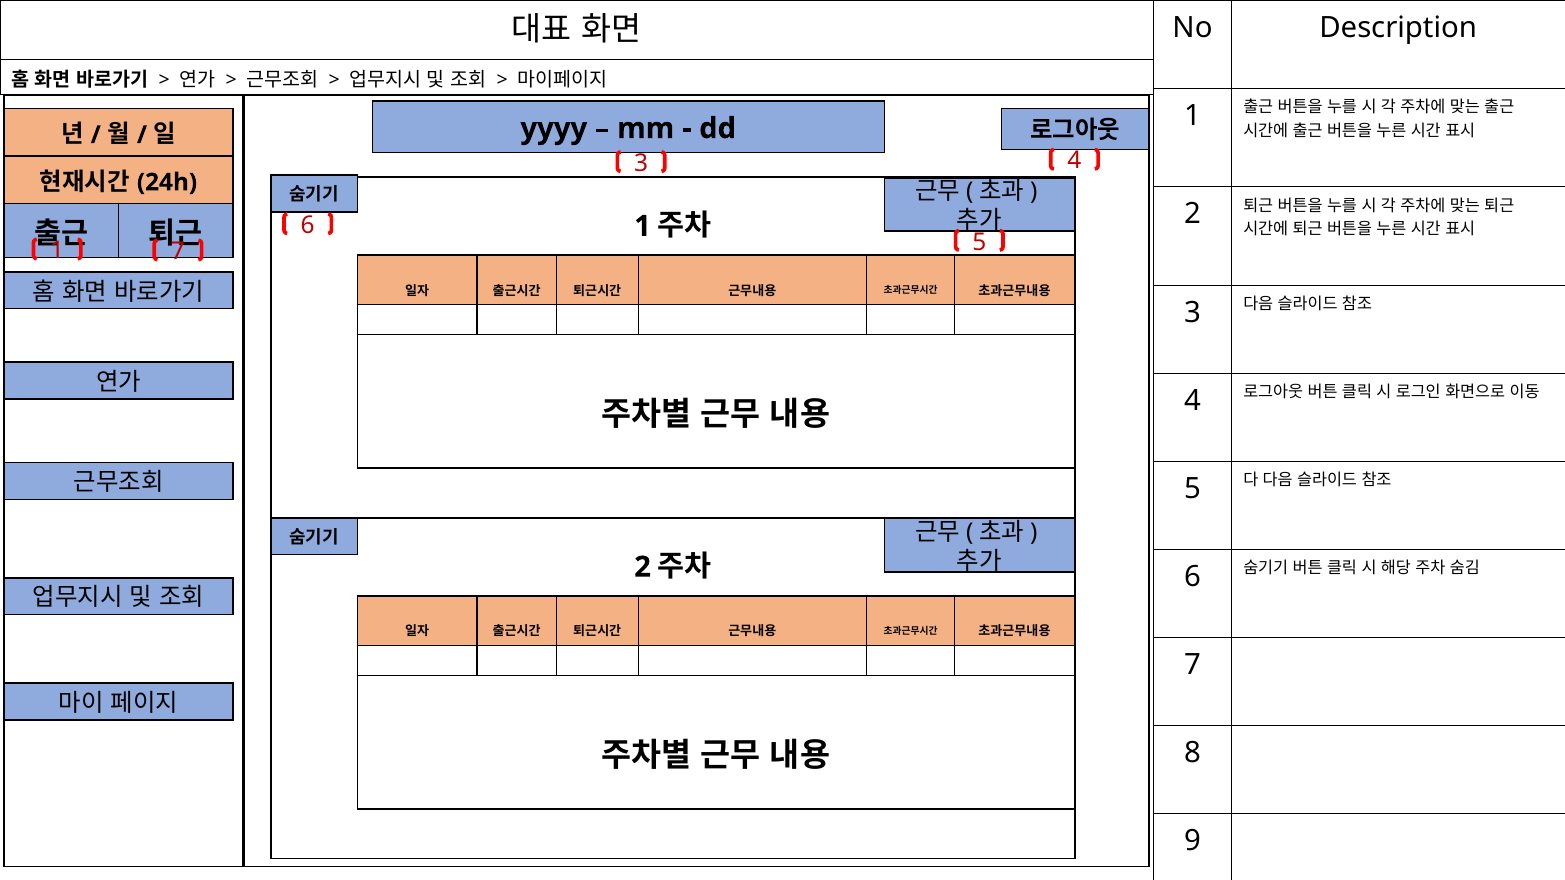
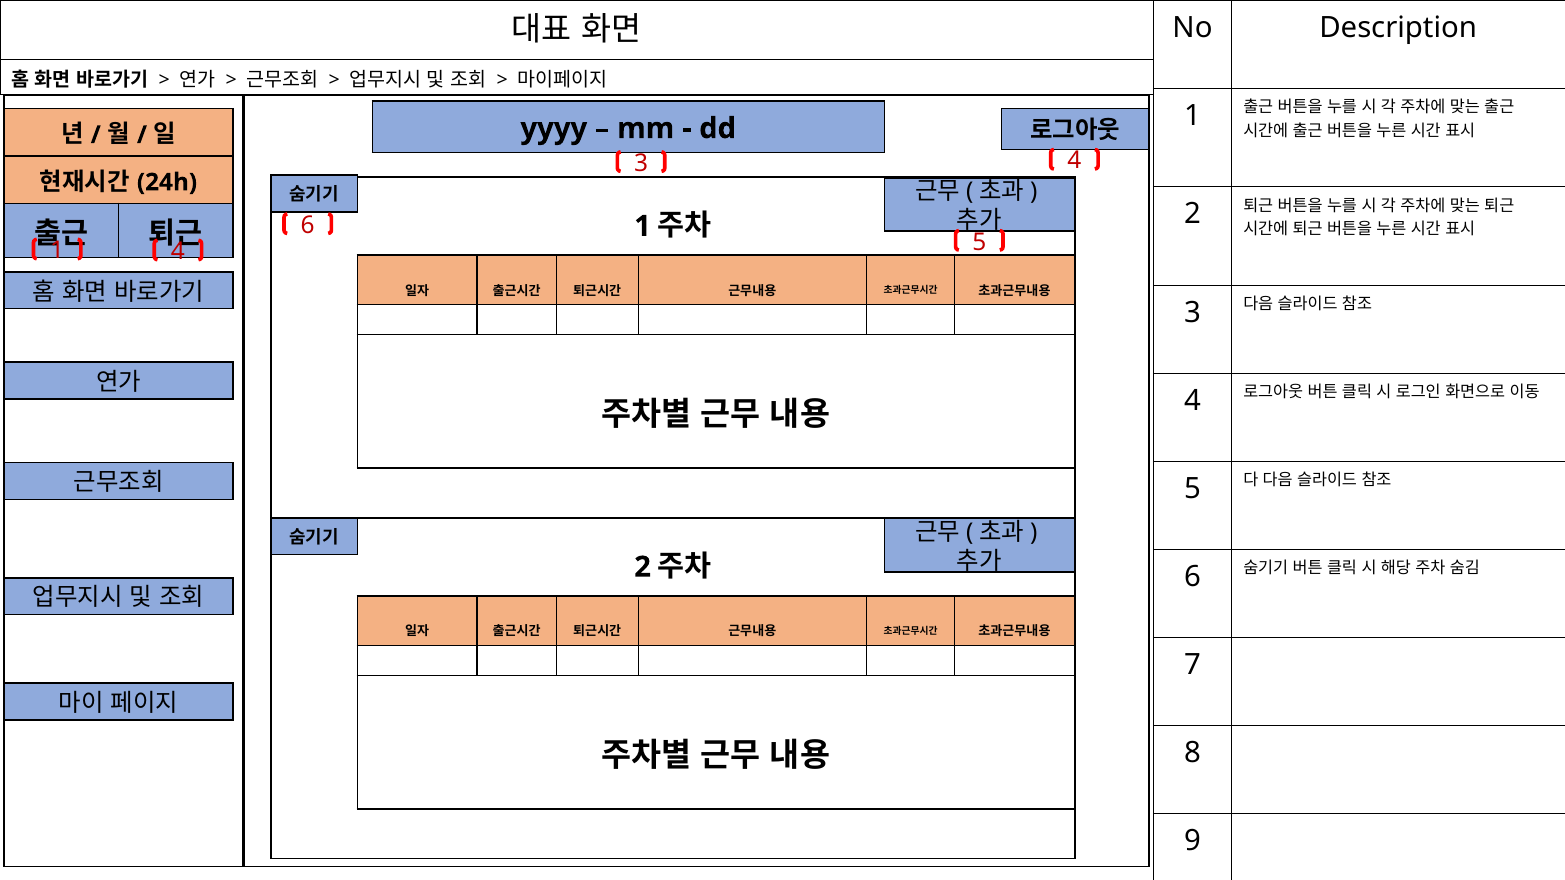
1 7: 7 -> 4
